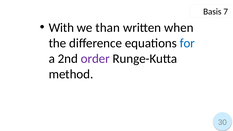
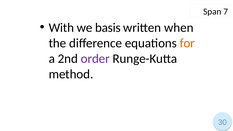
Basis: Basis -> Span
than: than -> basis
for colour: blue -> orange
